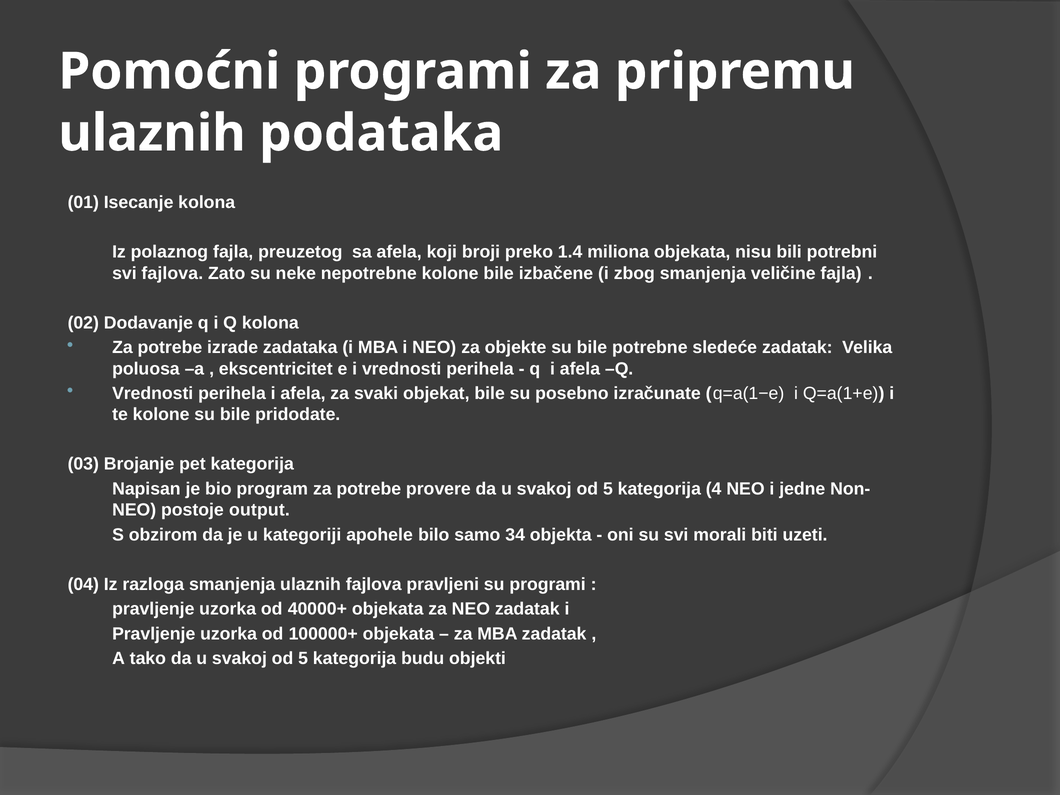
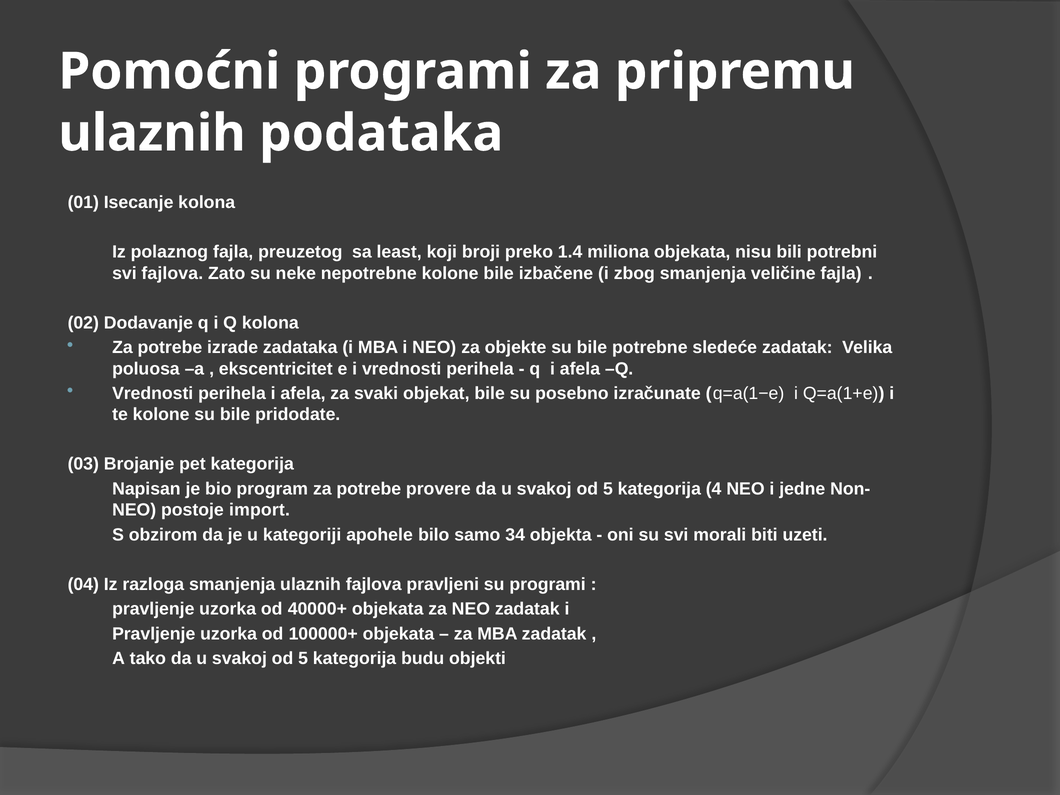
sa afela: afela -> least
output: output -> import
